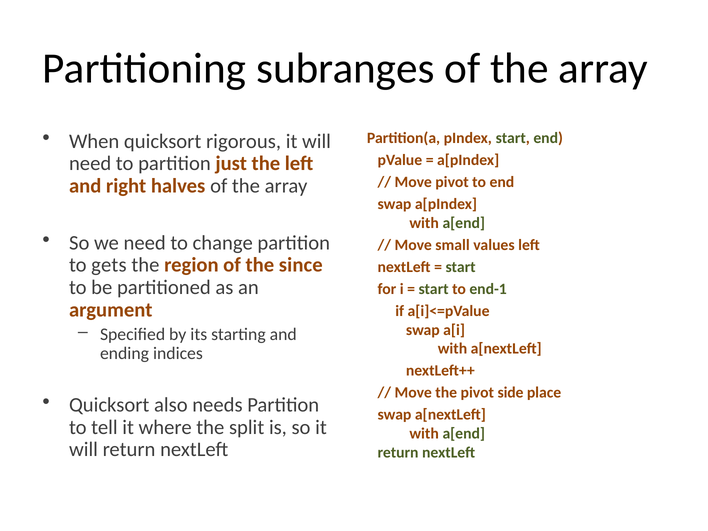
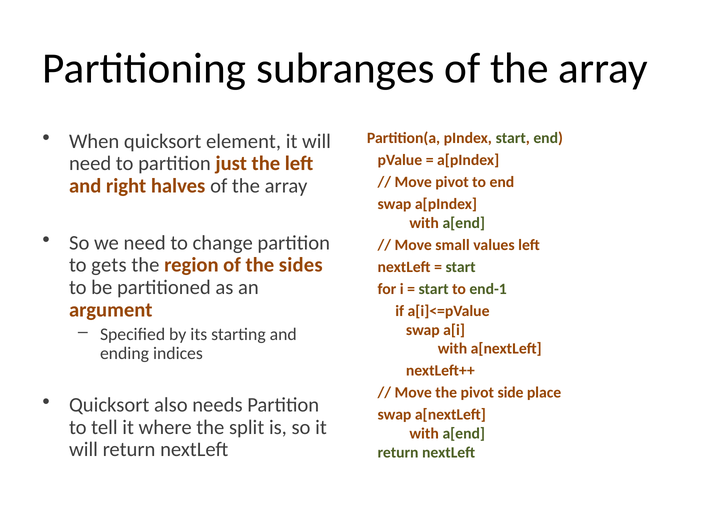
rigorous: rigorous -> element
since: since -> sides
